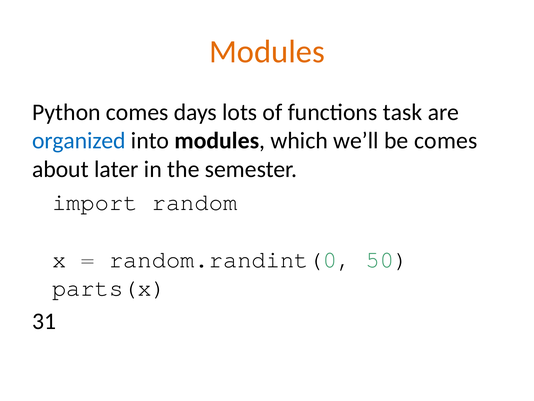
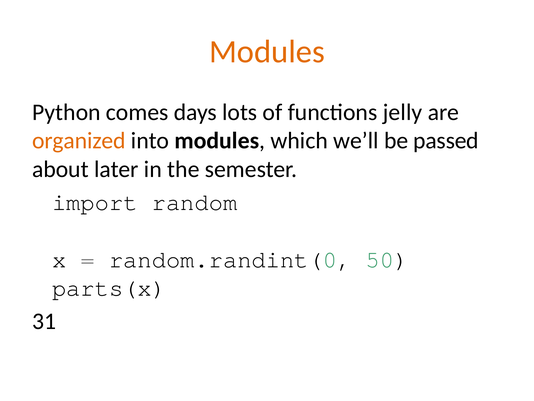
task: task -> jelly
organized colour: blue -> orange
be comes: comes -> passed
